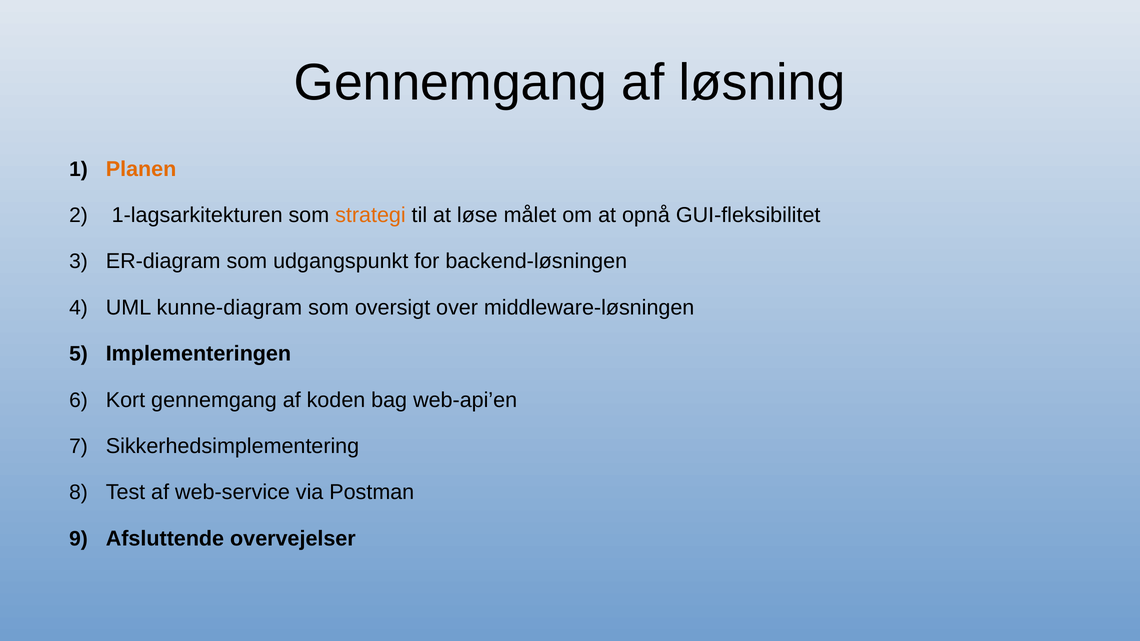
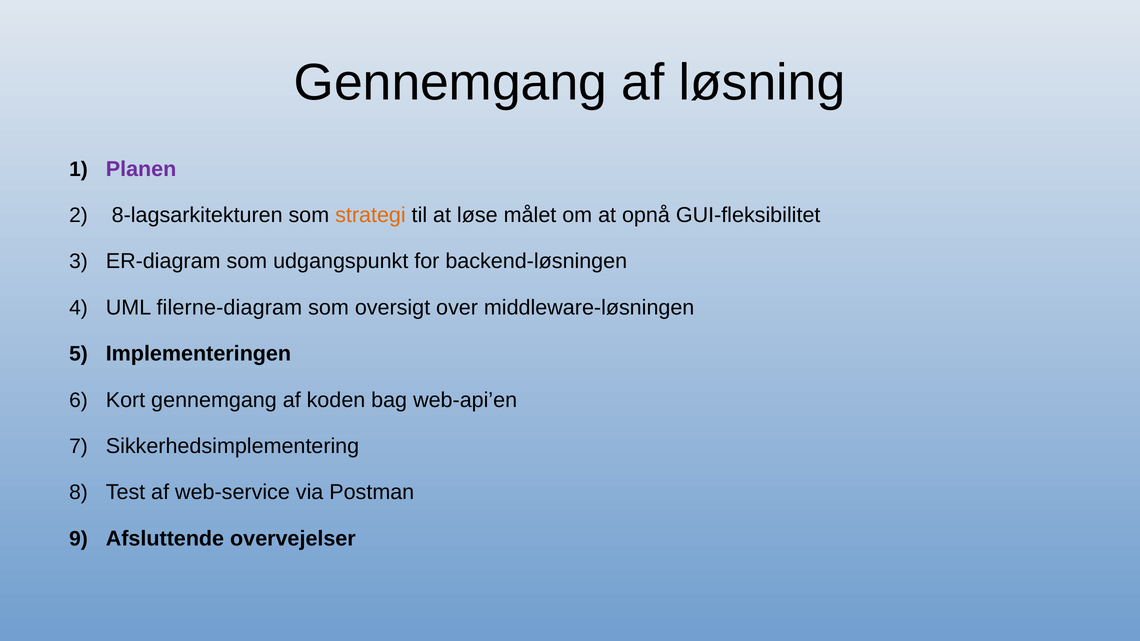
Planen colour: orange -> purple
1-lagsarkitekturen: 1-lagsarkitekturen -> 8-lagsarkitekturen
kunne-diagram: kunne-diagram -> filerne-diagram
